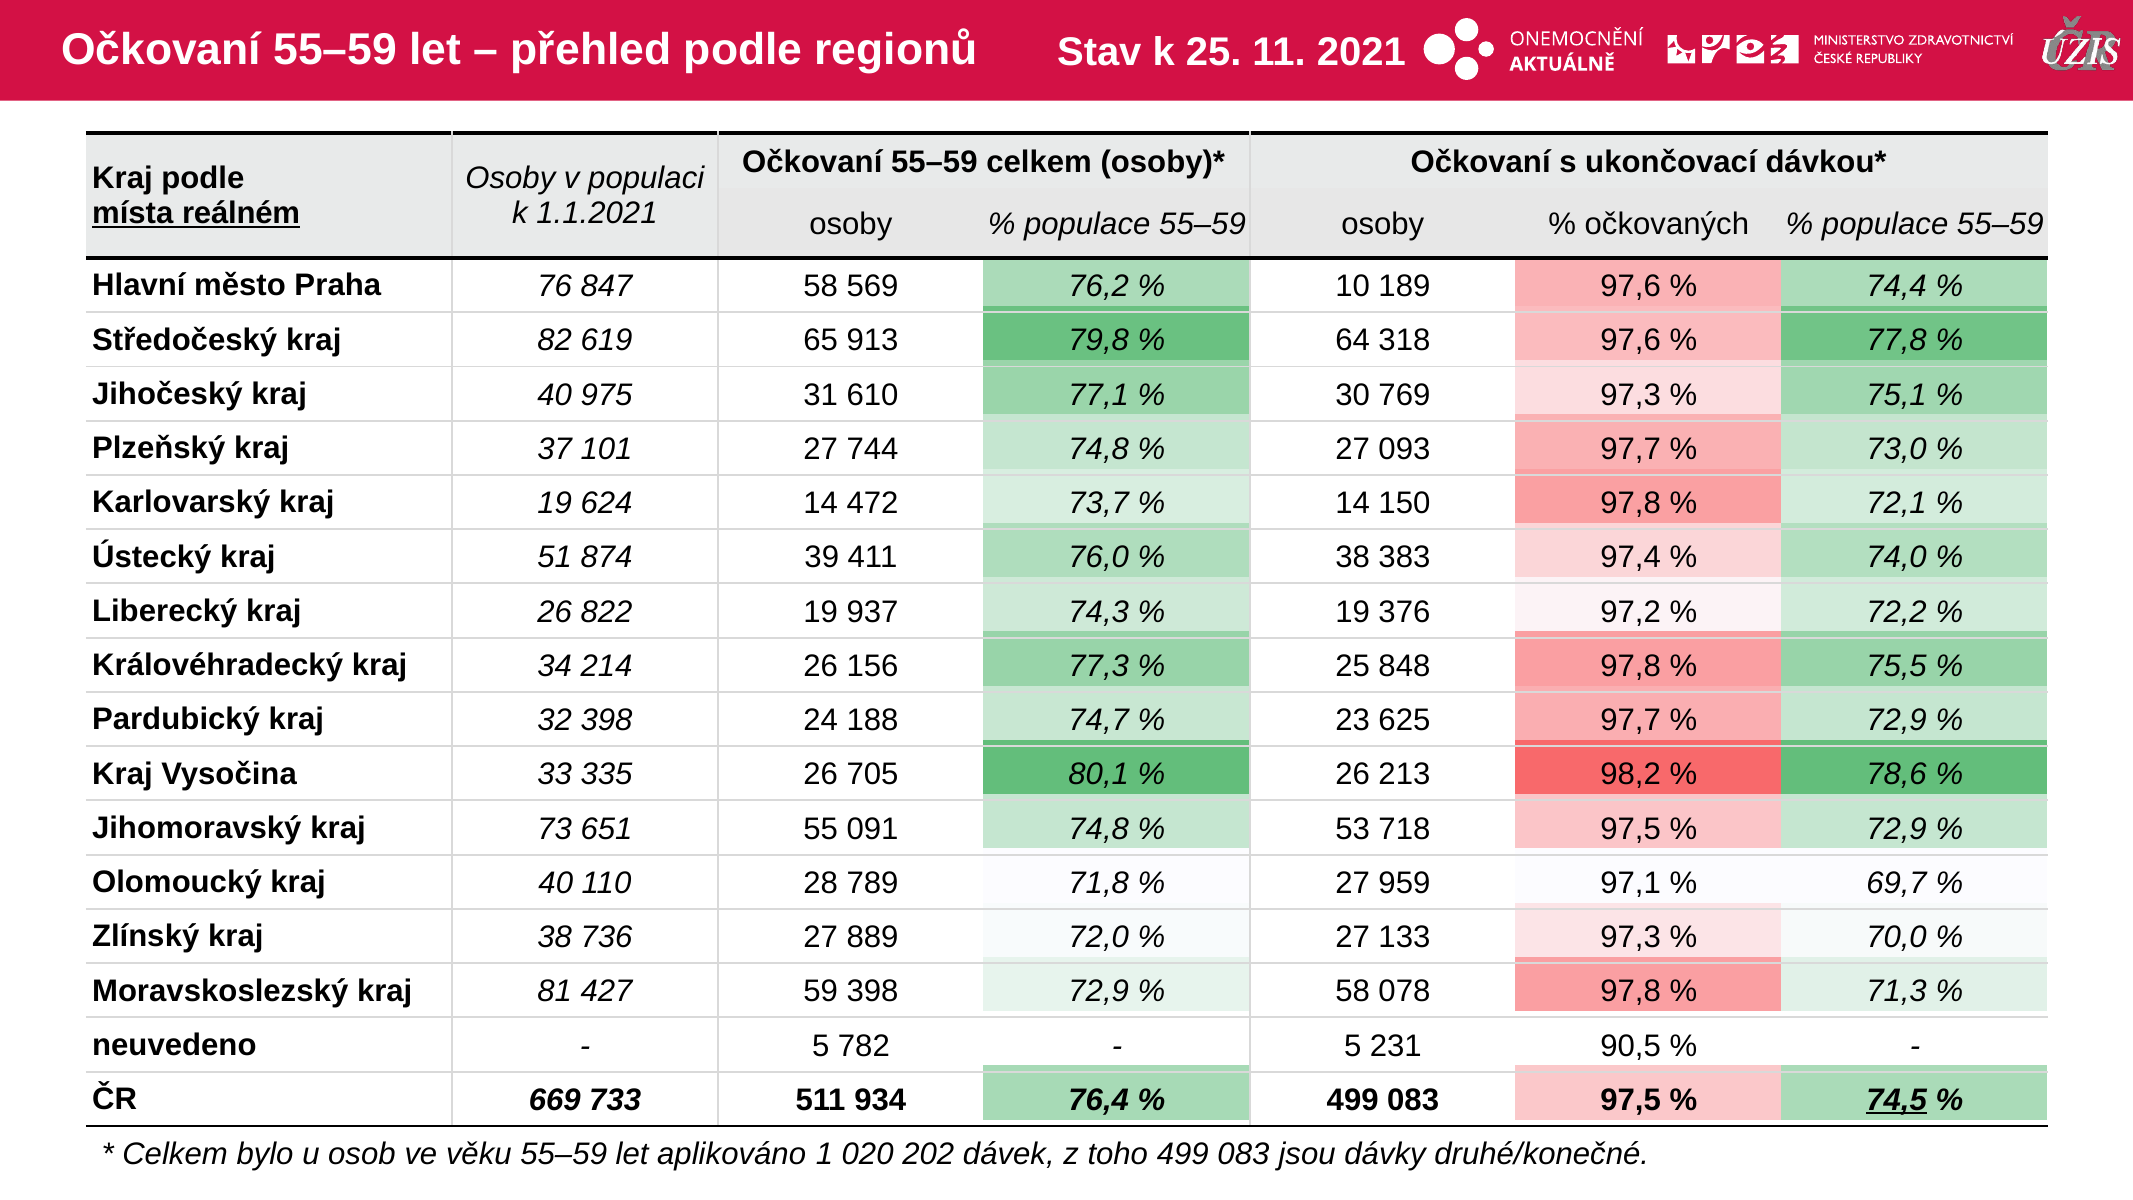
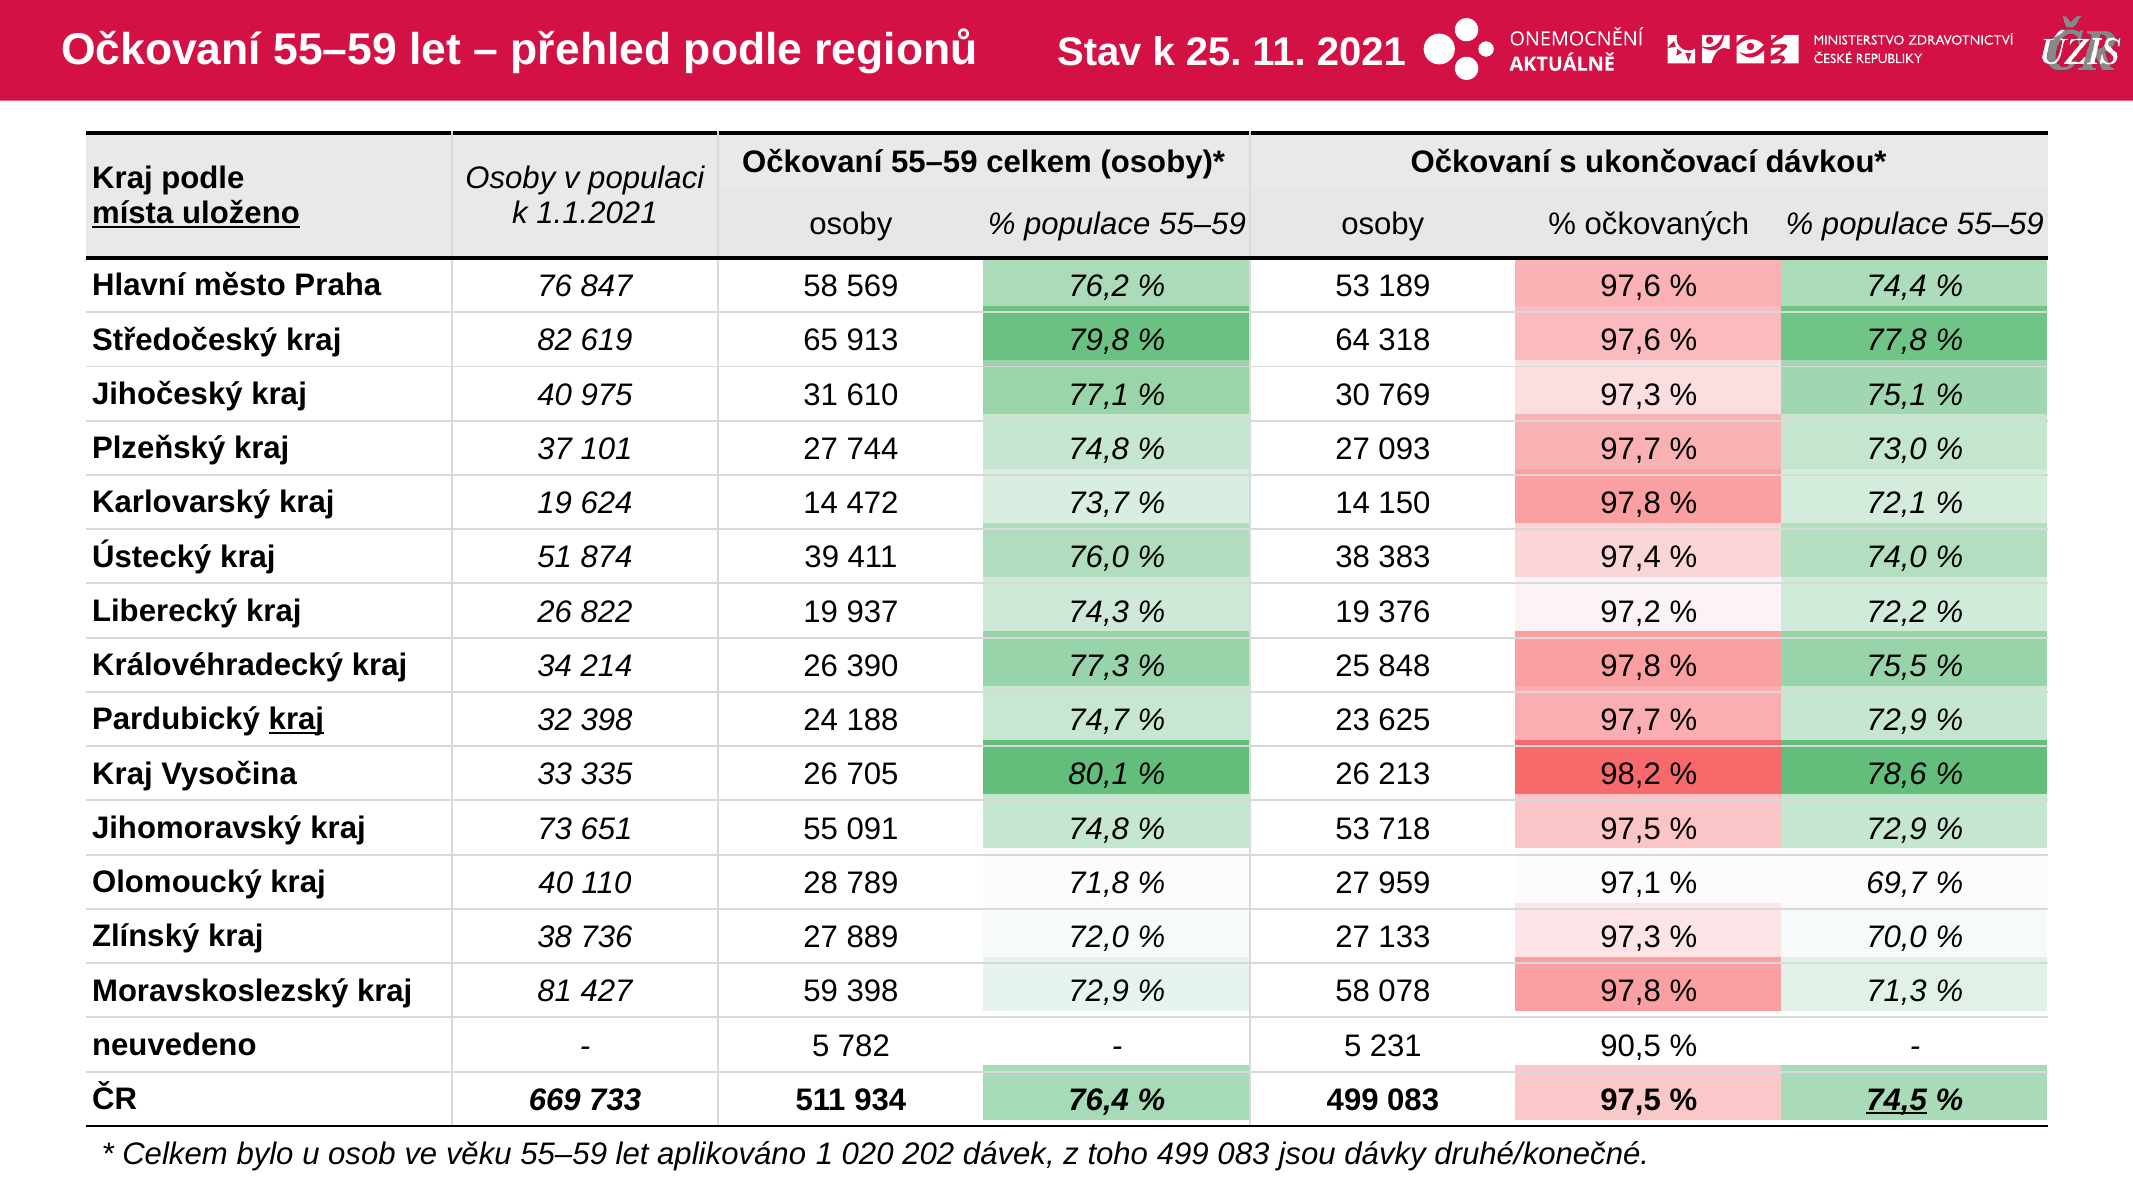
reálném: reálném -> uloženo
10 at (1353, 286): 10 -> 53
156: 156 -> 390
kraj at (296, 719) underline: none -> present
